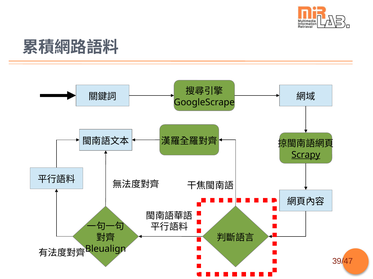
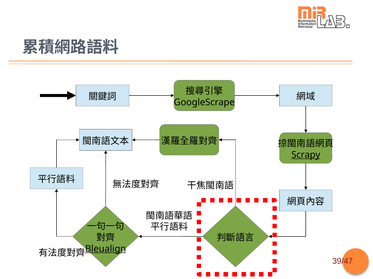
Bleualign underline: none -> present
